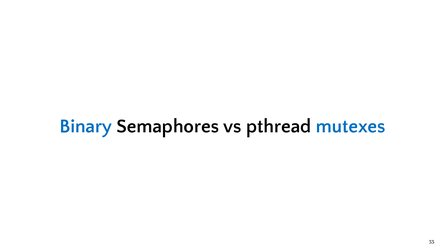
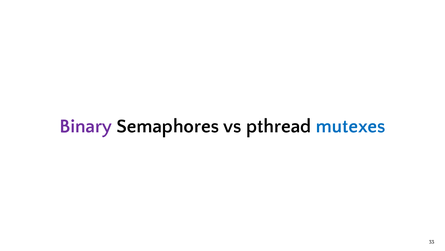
Binary colour: blue -> purple
